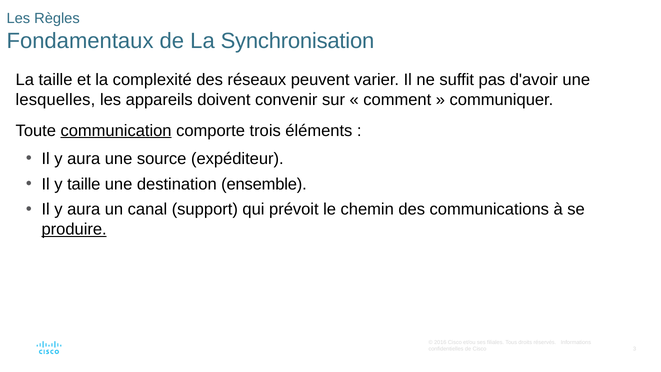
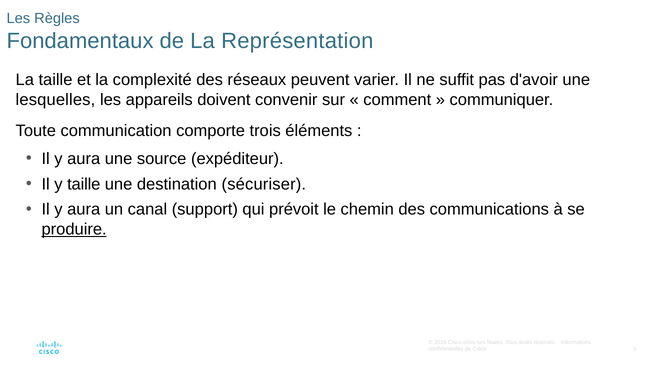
Synchronisation: Synchronisation -> Représentation
communication underline: present -> none
ensemble: ensemble -> sécuriser
